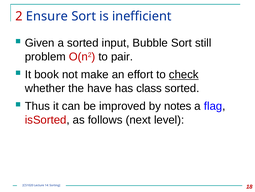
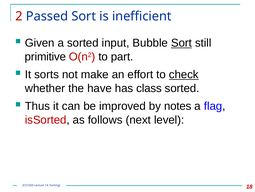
Ensure: Ensure -> Passed
Sort at (181, 43) underline: none -> present
problem: problem -> primitive
pair: pair -> part
book: book -> sorts
